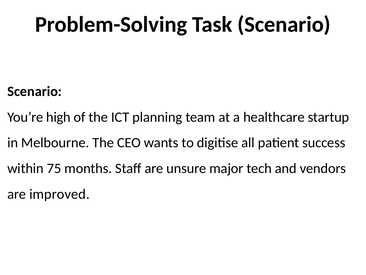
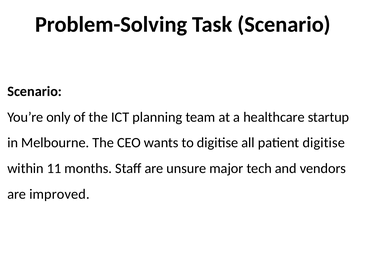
high: high -> only
patient success: success -> digitise
75: 75 -> 11
